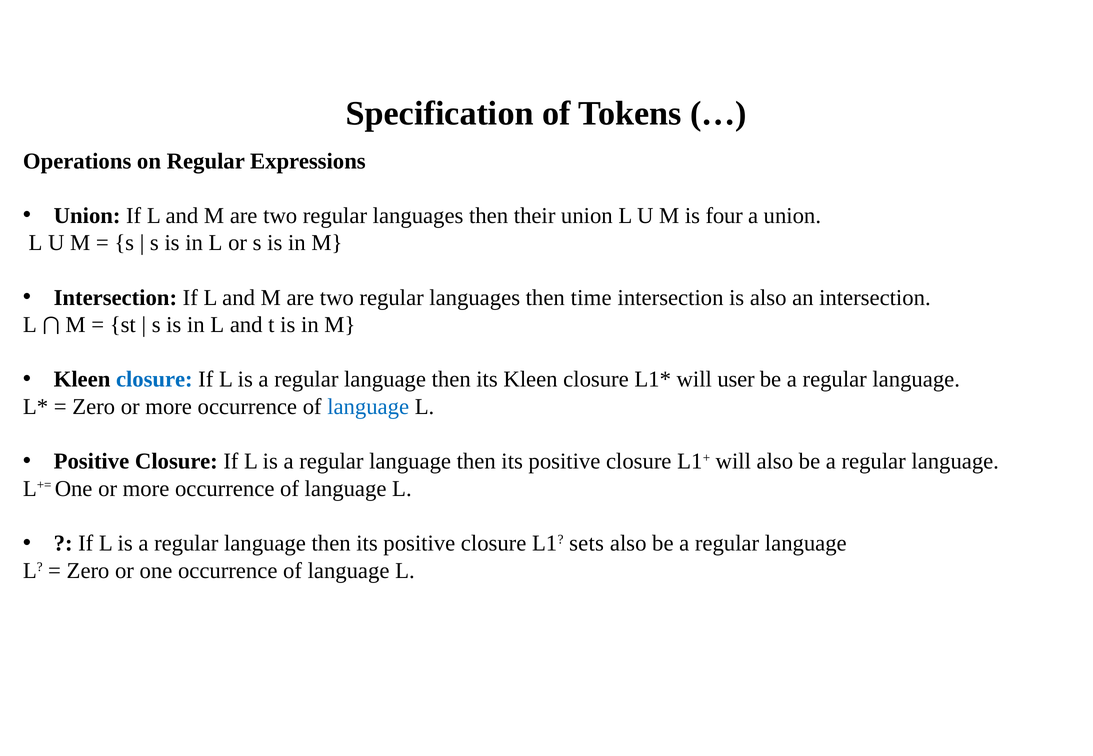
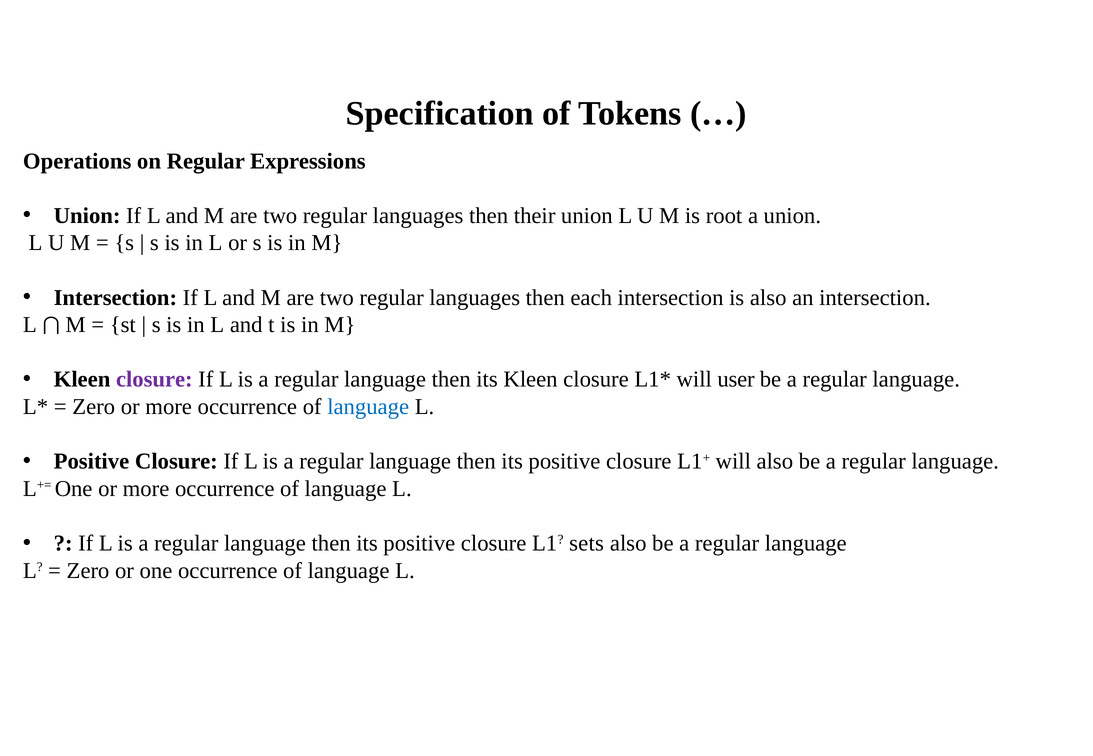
four: four -> root
time: time -> each
closure at (154, 380) colour: blue -> purple
